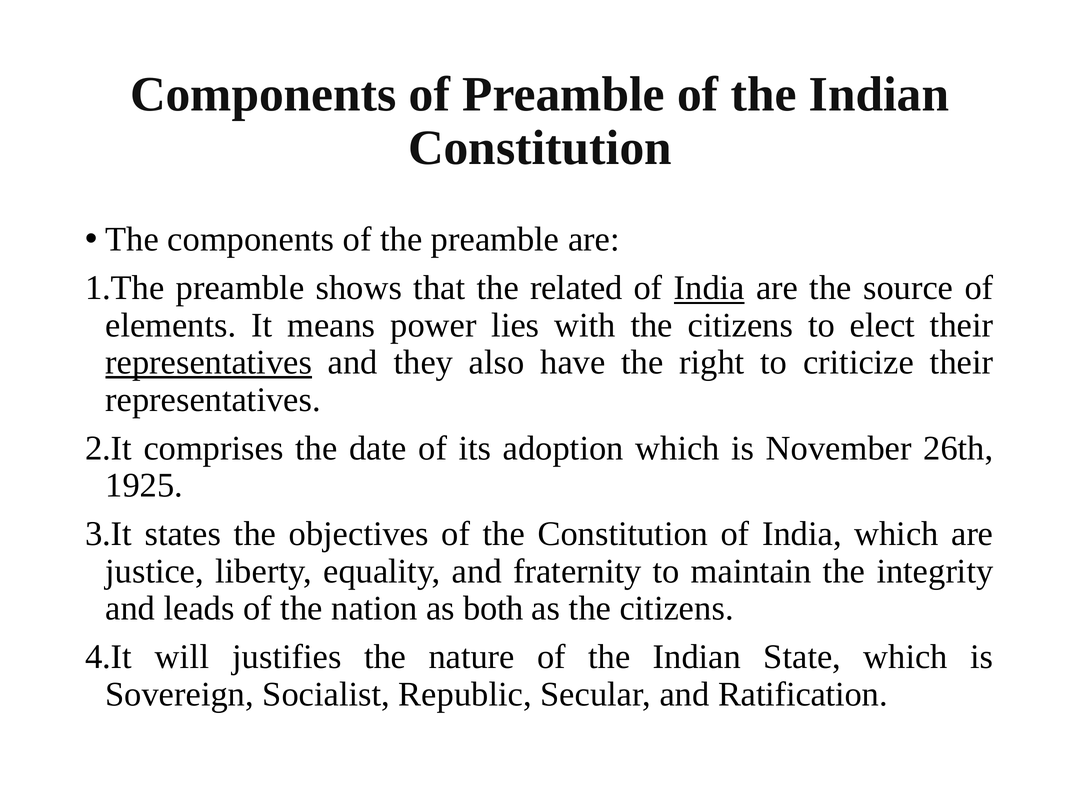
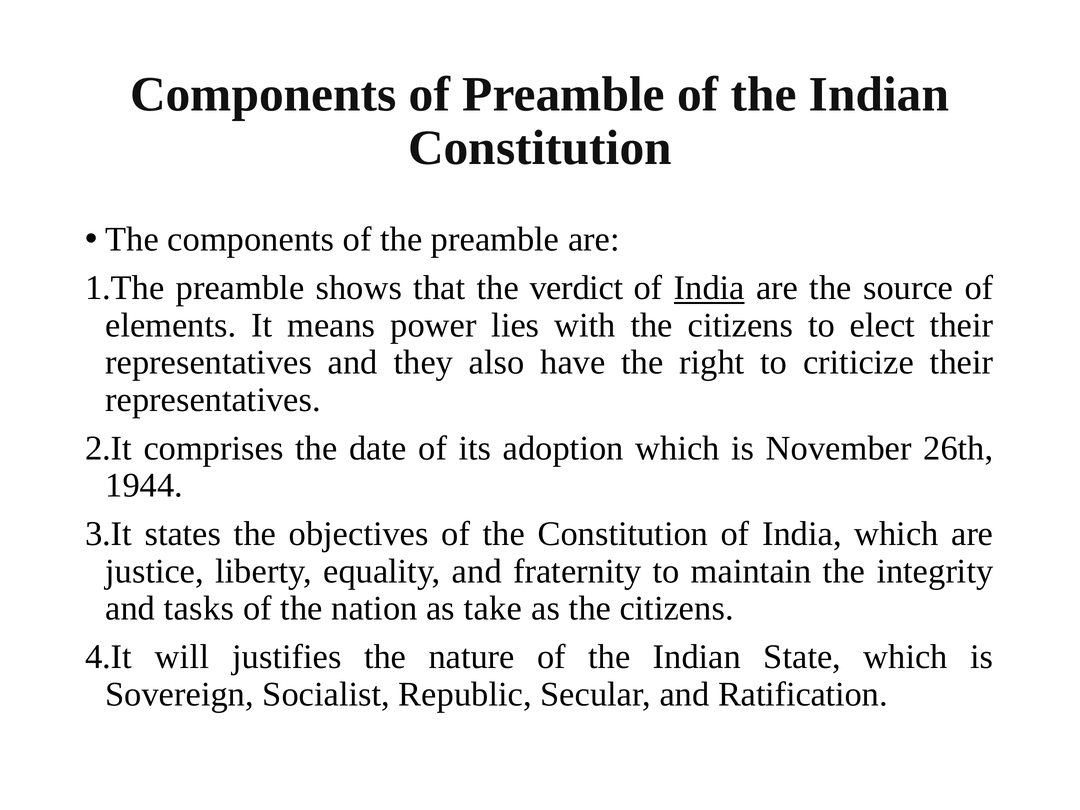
related: related -> verdict
representatives at (209, 362) underline: present -> none
1925: 1925 -> 1944
leads: leads -> tasks
both: both -> take
